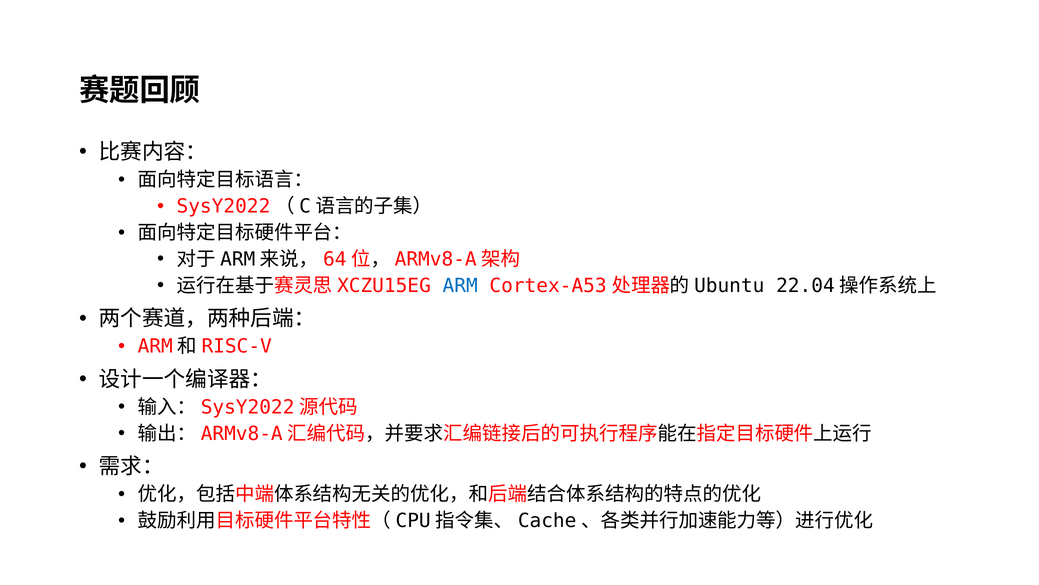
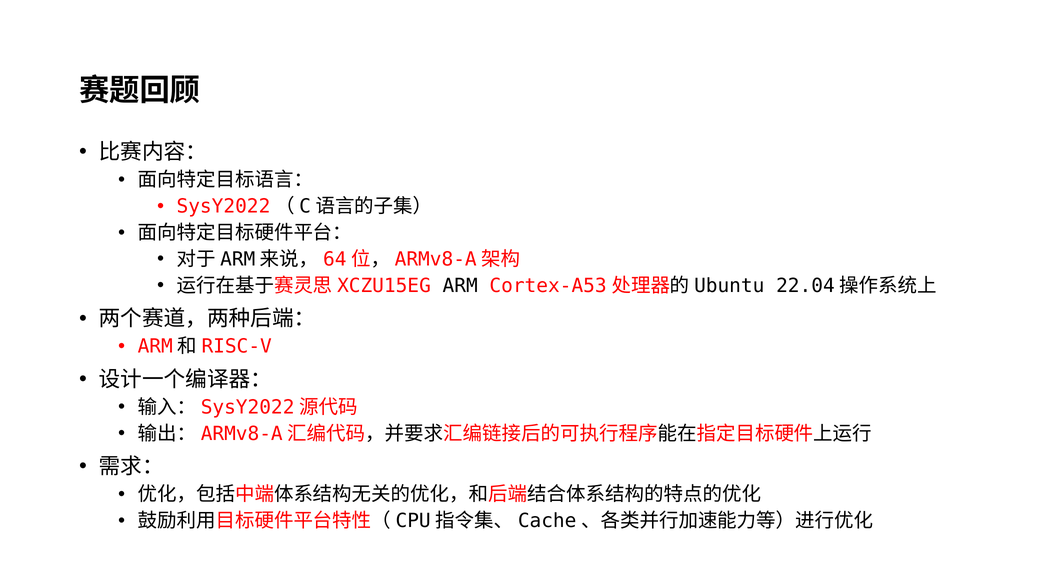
ARM colour: blue -> black
